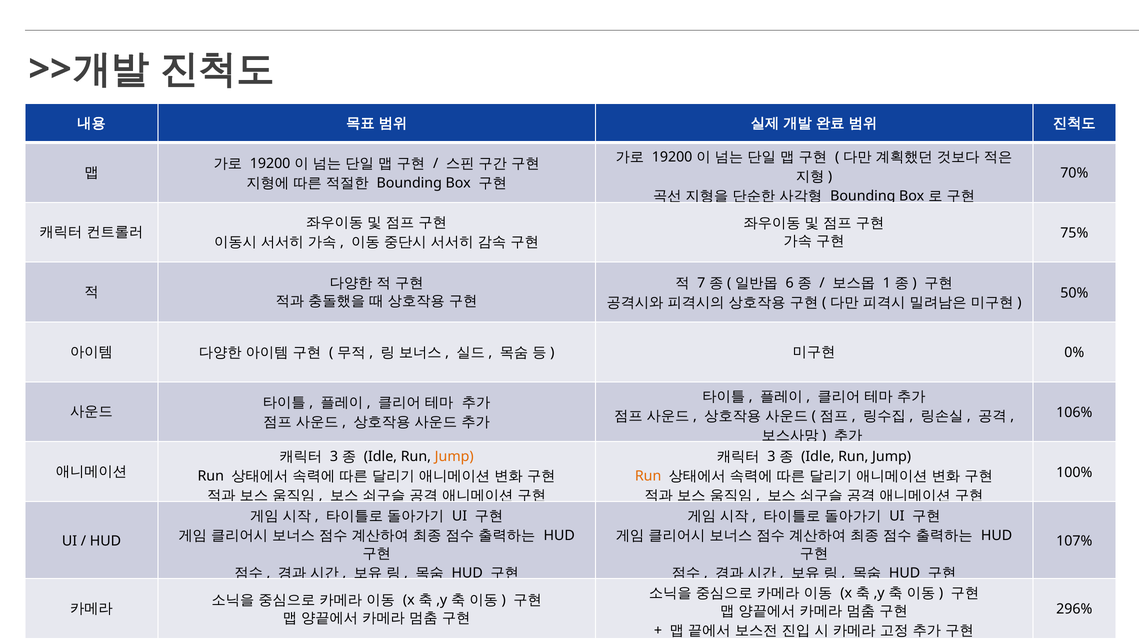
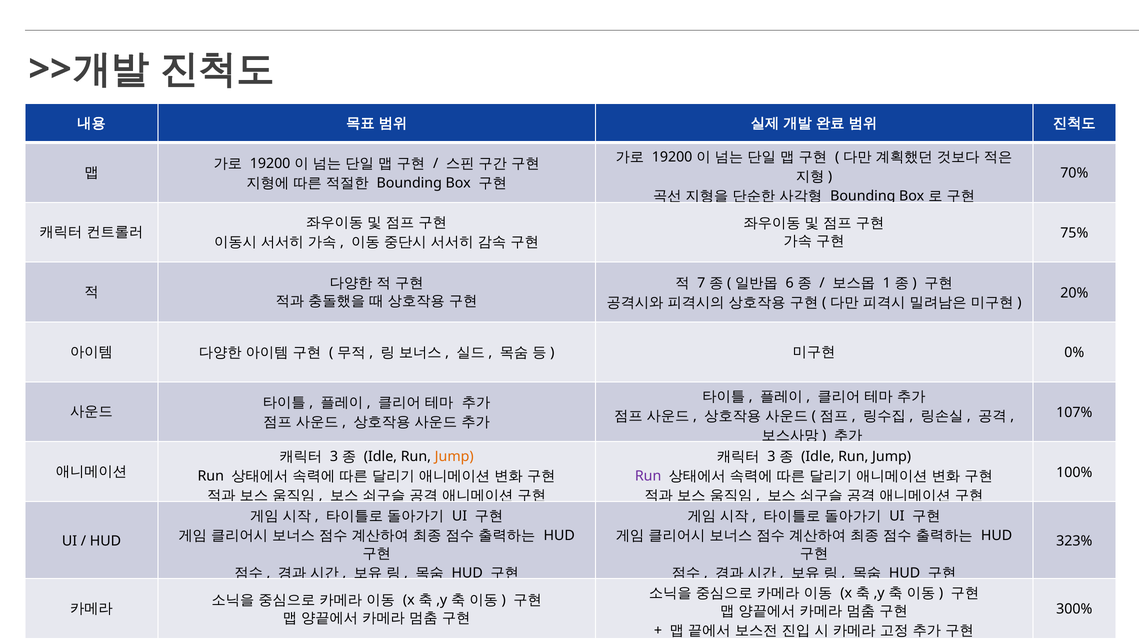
50%: 50% -> 20%
106%: 106% -> 107%
Run at (648, 476) colour: orange -> purple
107%: 107% -> 323%
296%: 296% -> 300%
